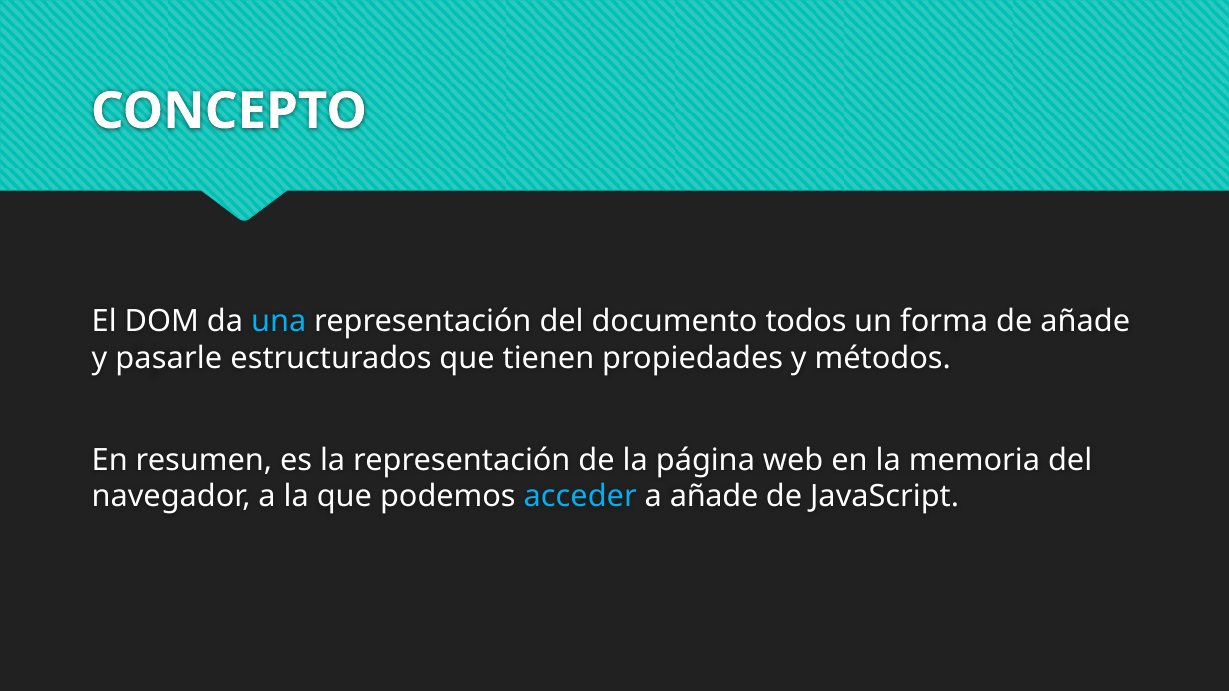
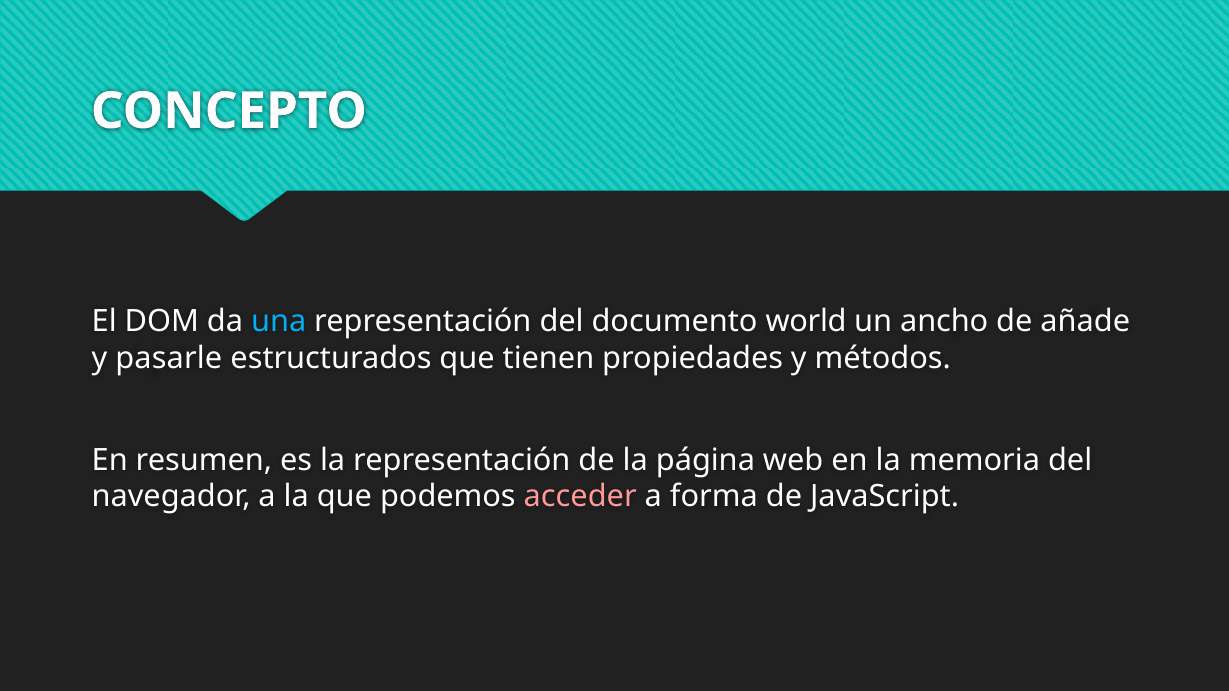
todos: todos -> world
forma: forma -> ancho
acceder colour: light blue -> pink
a añade: añade -> forma
